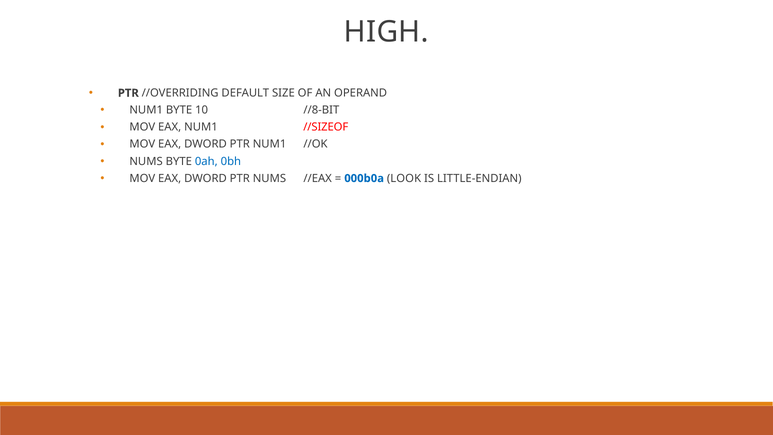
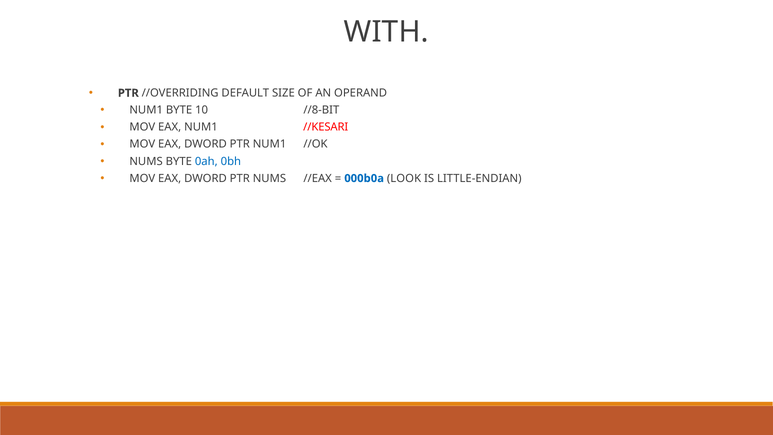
HIGH: HIGH -> WITH
//SIZEOF: //SIZEOF -> //KESARI
